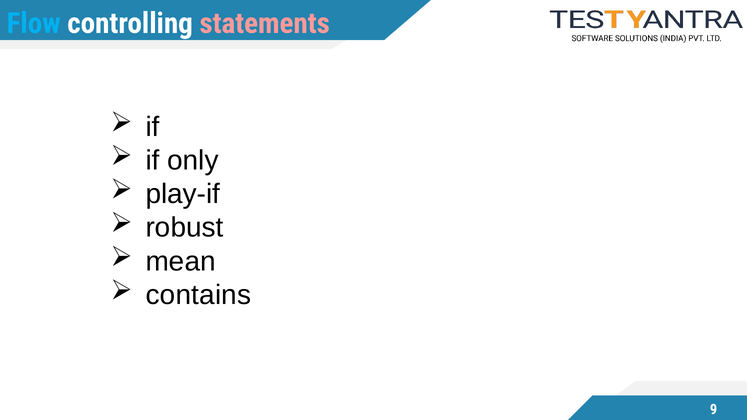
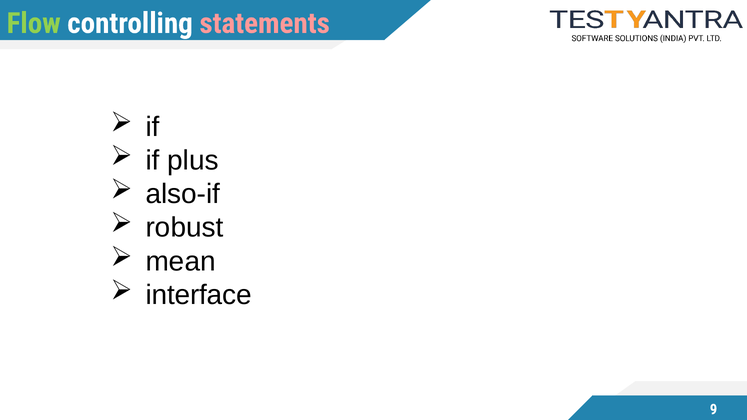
Flow colour: light blue -> light green
only: only -> plus
play-if: play-if -> also-if
contains: contains -> interface
